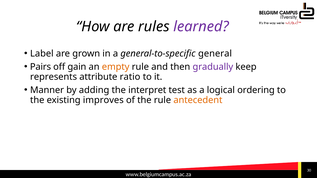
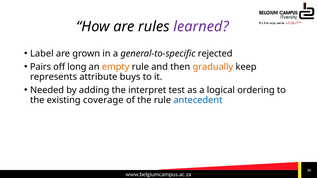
general: general -> rejected
gain: gain -> long
gradually colour: purple -> orange
ratio: ratio -> buys
Manner: Manner -> Needed
improves: improves -> coverage
antecedent colour: orange -> blue
